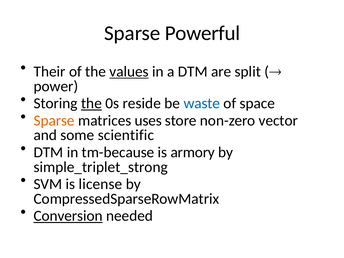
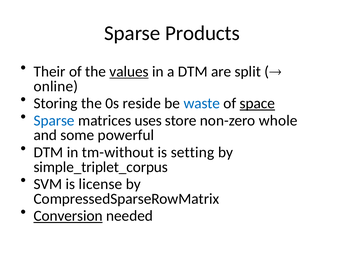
Powerful: Powerful -> Products
power: power -> online
the at (91, 103) underline: present -> none
space underline: none -> present
Sparse at (54, 120) colour: orange -> blue
vector: vector -> whole
scientific: scientific -> powerful
tm-because: tm-because -> tm-without
armory: armory -> setting
simple_triplet_strong: simple_triplet_strong -> simple_triplet_corpus
